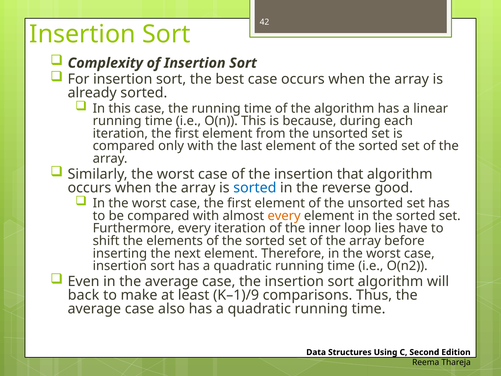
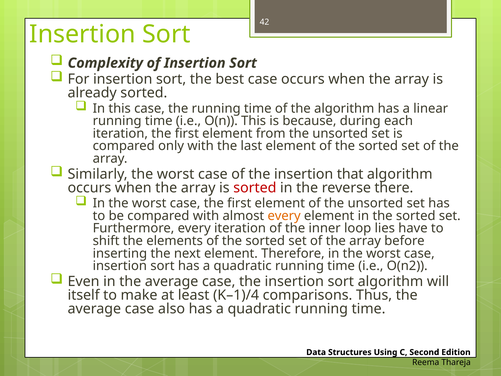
sorted at (255, 188) colour: blue -> red
good: good -> there
back: back -> itself
K–1)/9: K–1)/9 -> K–1)/4
